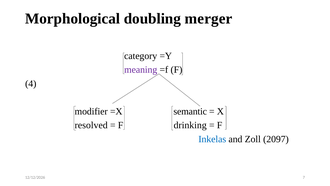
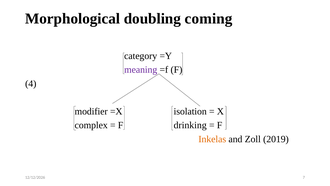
merger: merger -> coming
semantic: semantic -> isolation
resolved: resolved -> complex
Inkelas colour: blue -> orange
2097: 2097 -> 2019
